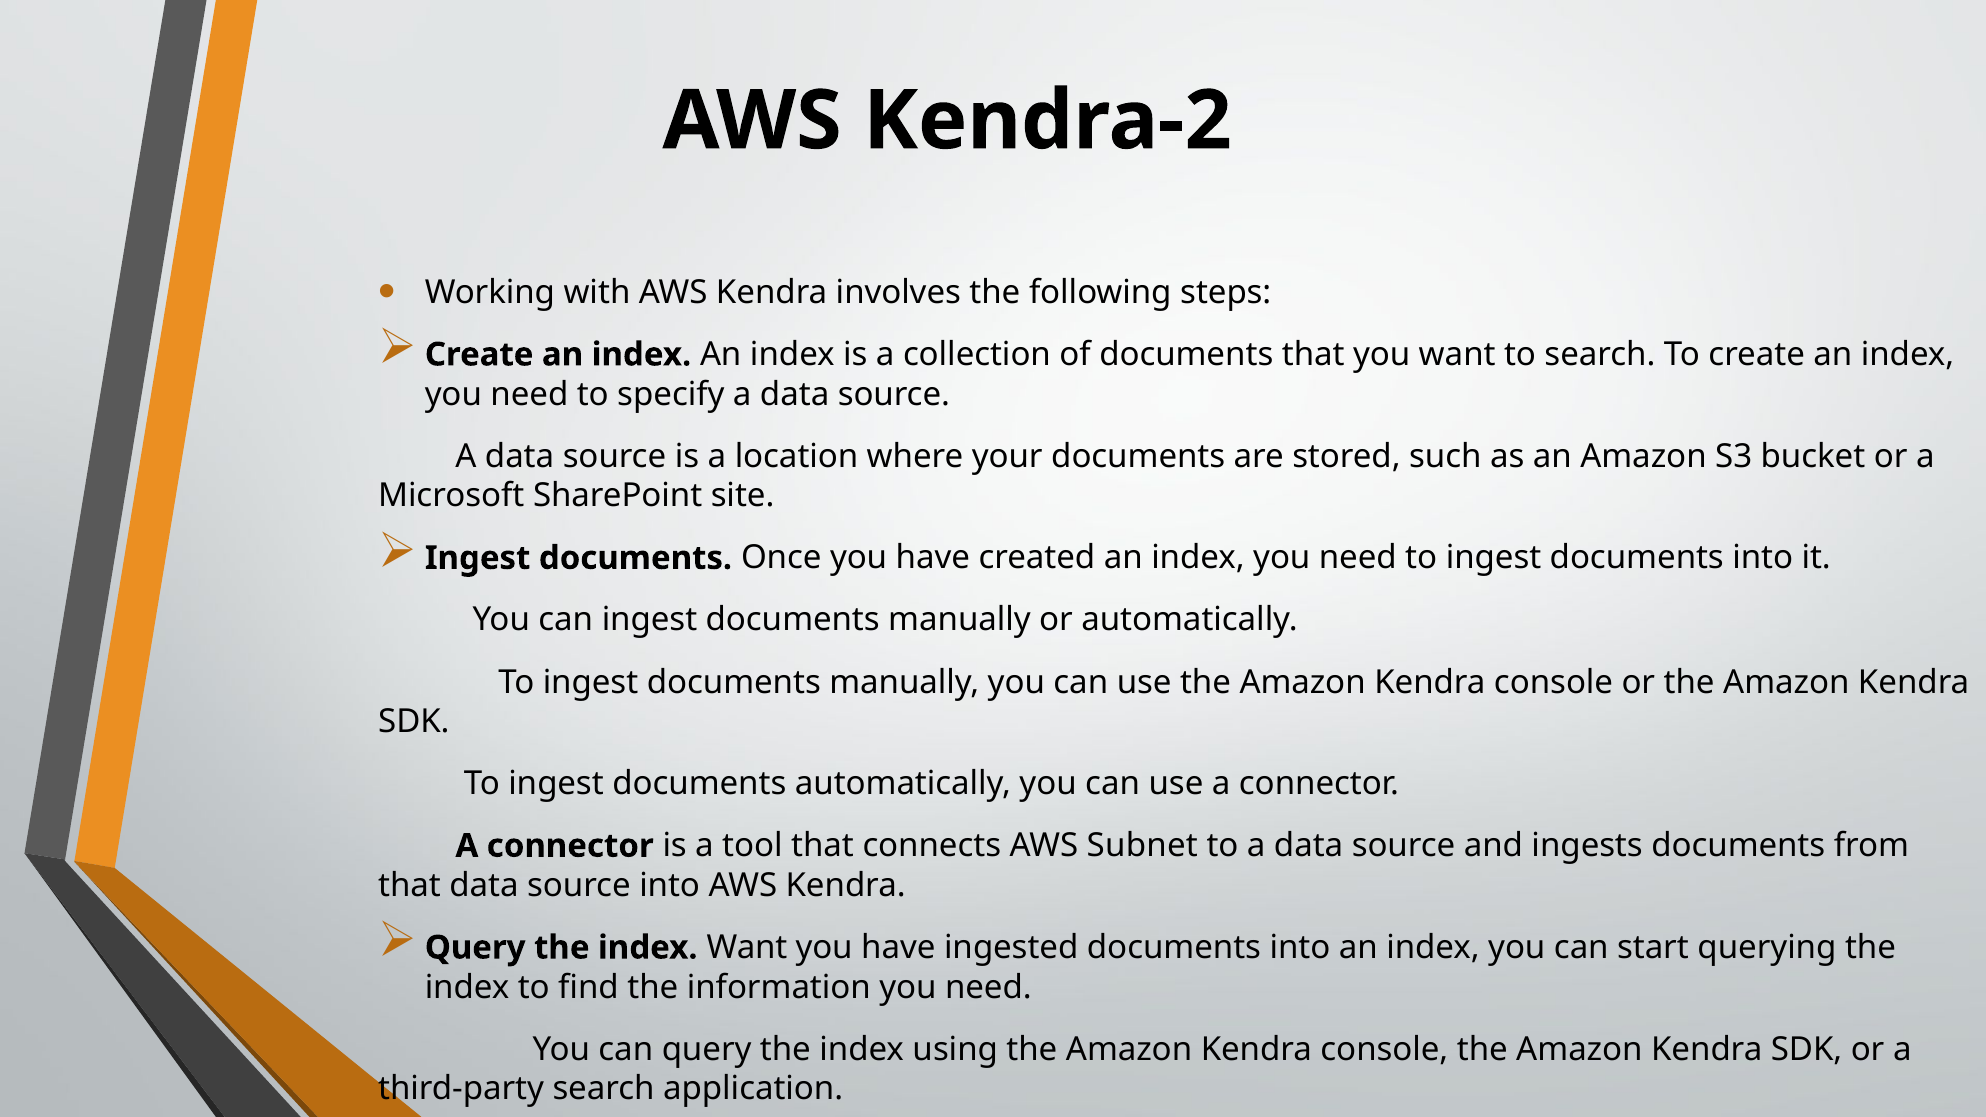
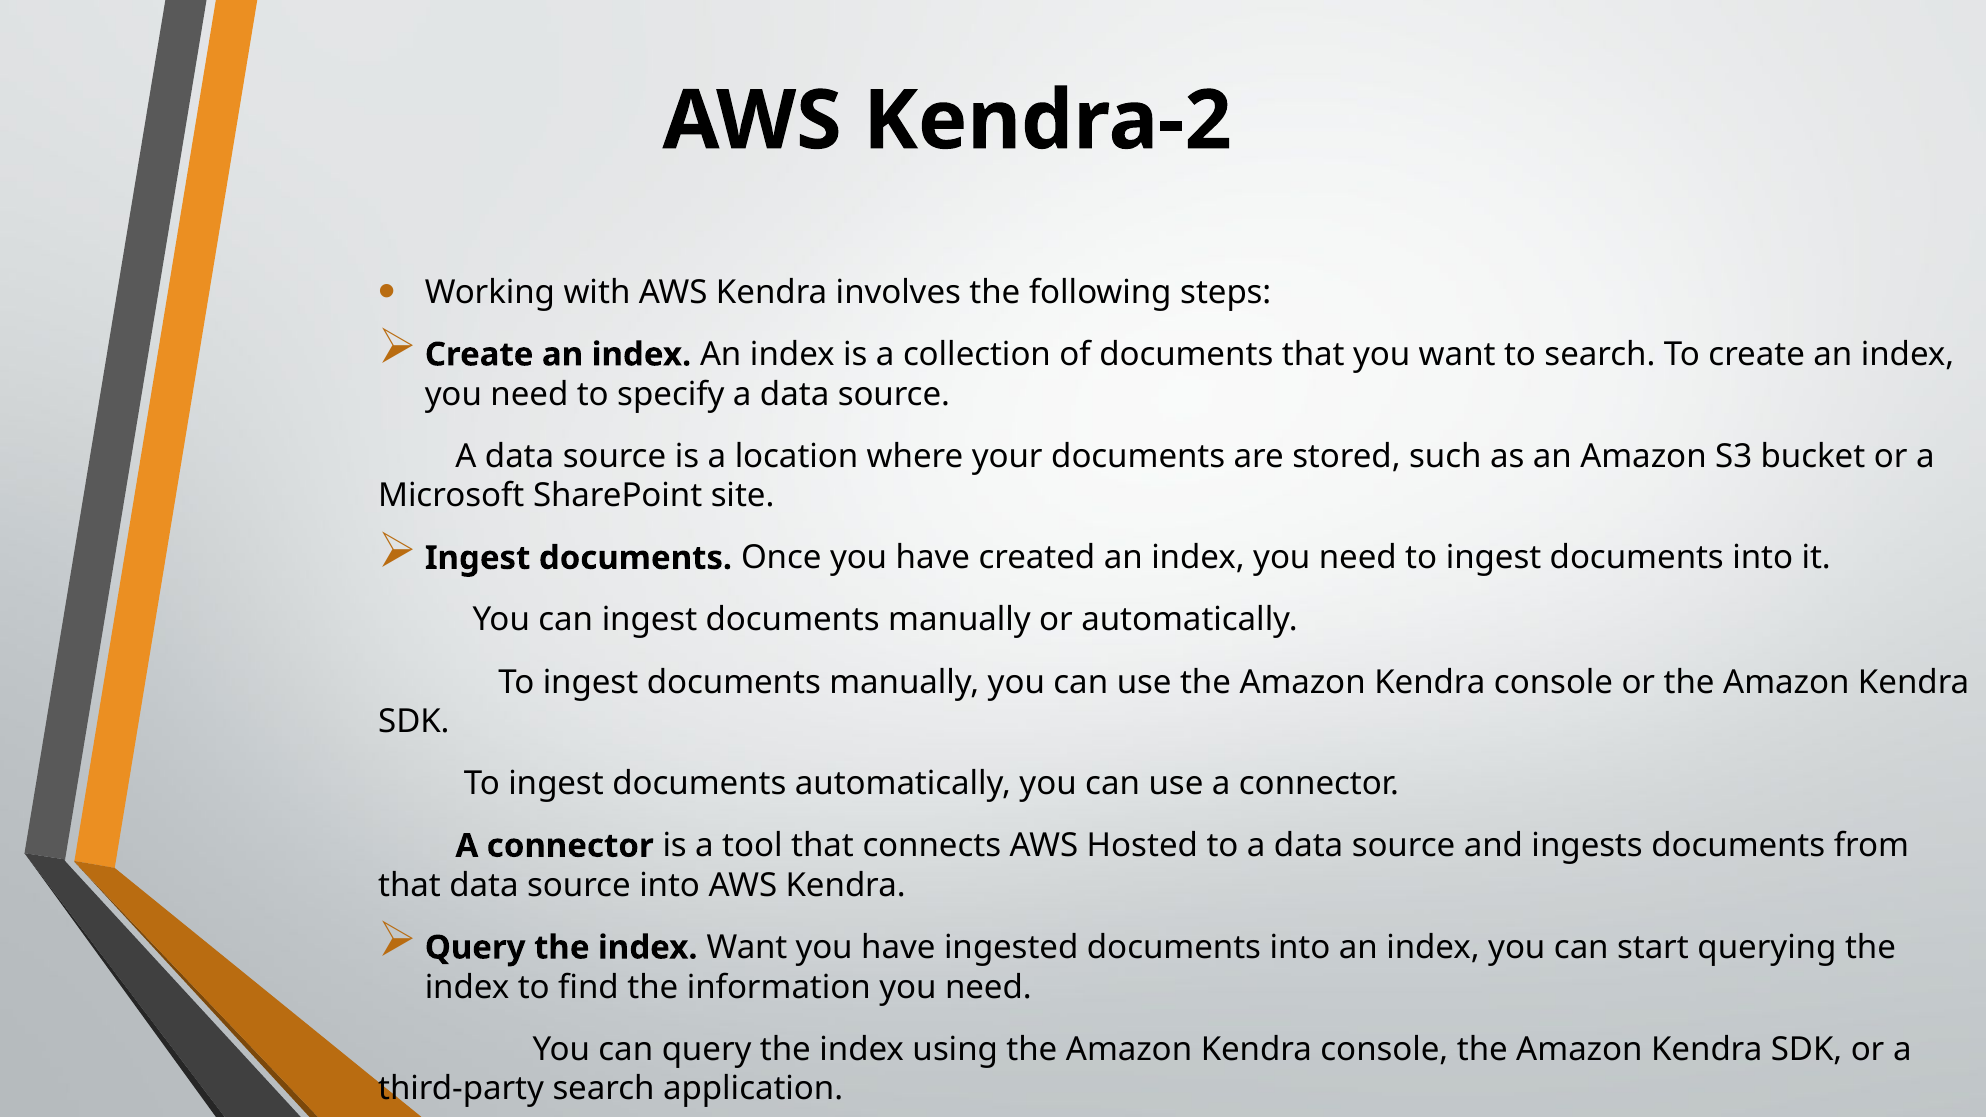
Subnet: Subnet -> Hosted
